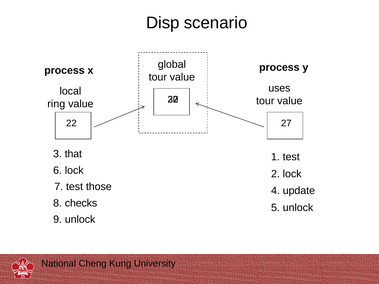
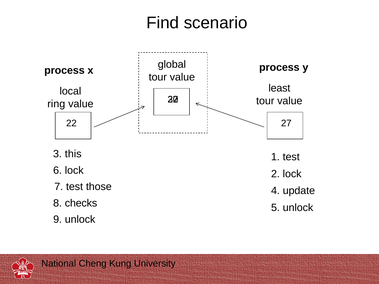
Disp: Disp -> Find
uses: uses -> least
that: that -> this
